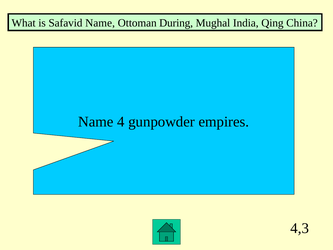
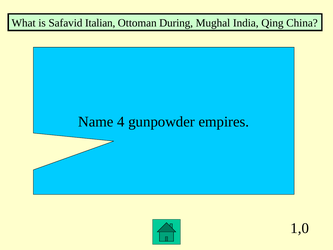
Safavid Name: Name -> Italian
4,3: 4,3 -> 1,0
